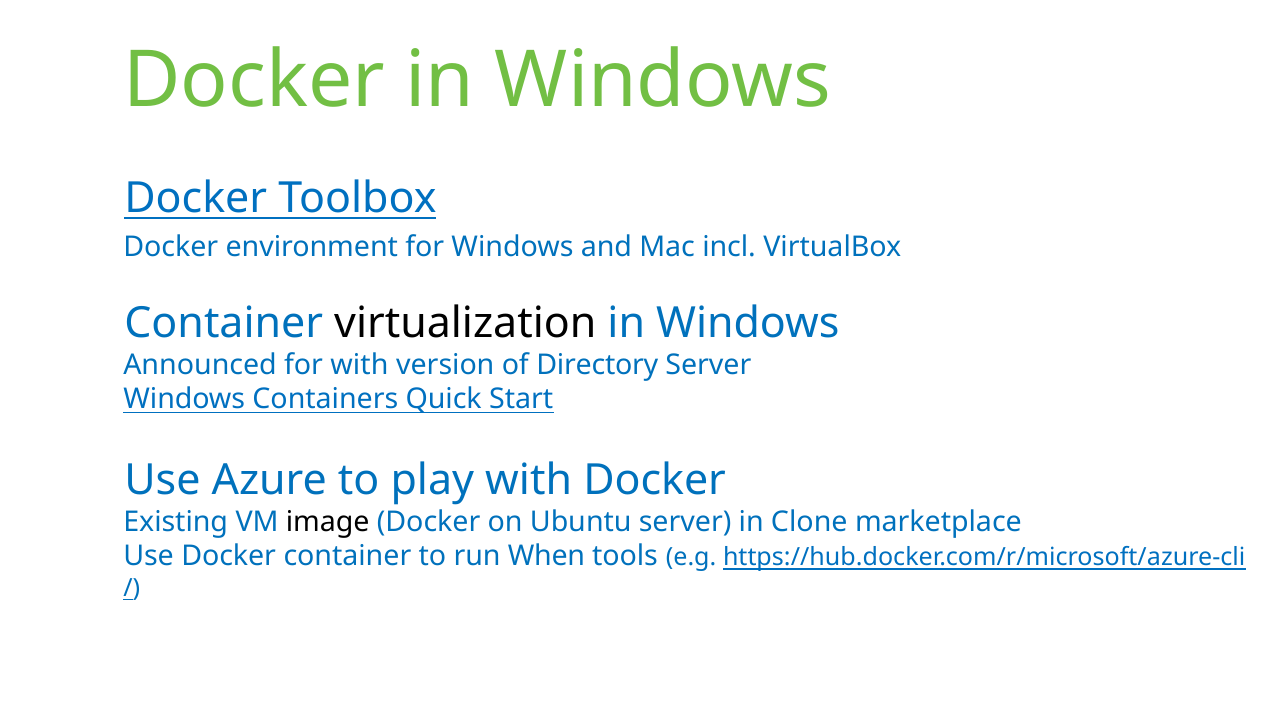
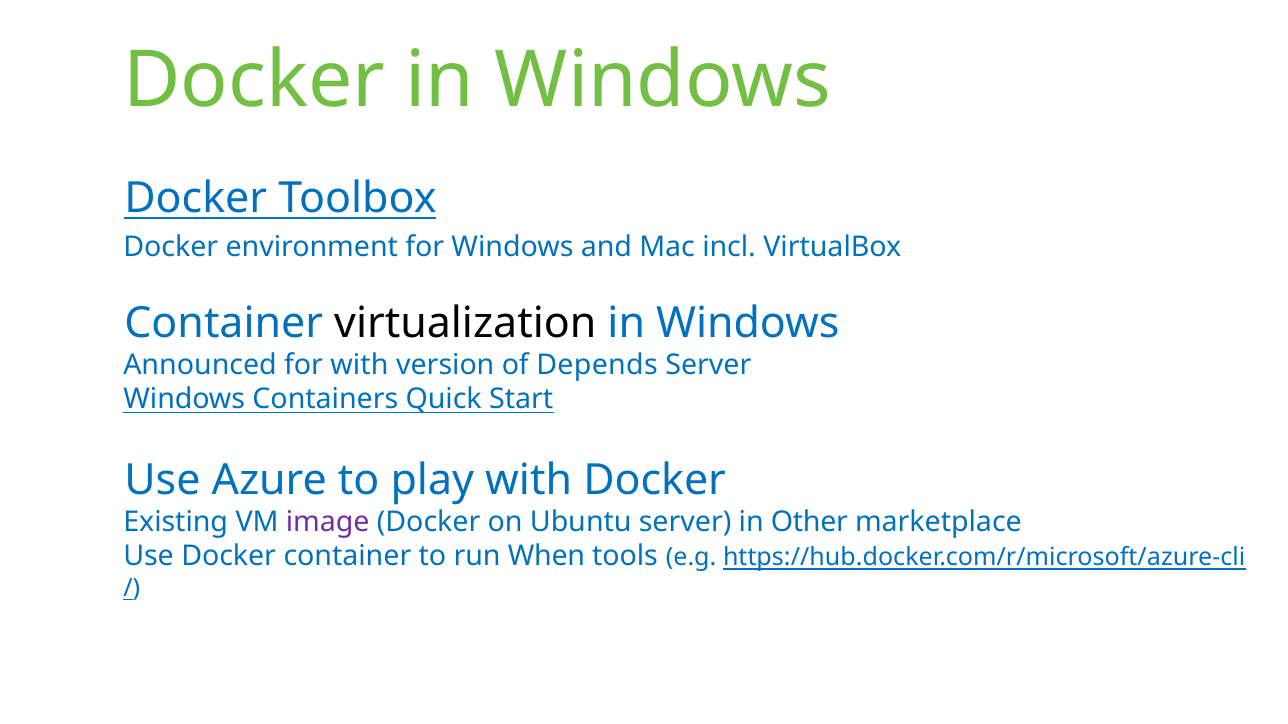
Directory: Directory -> Depends
image colour: black -> purple
Clone: Clone -> Other
